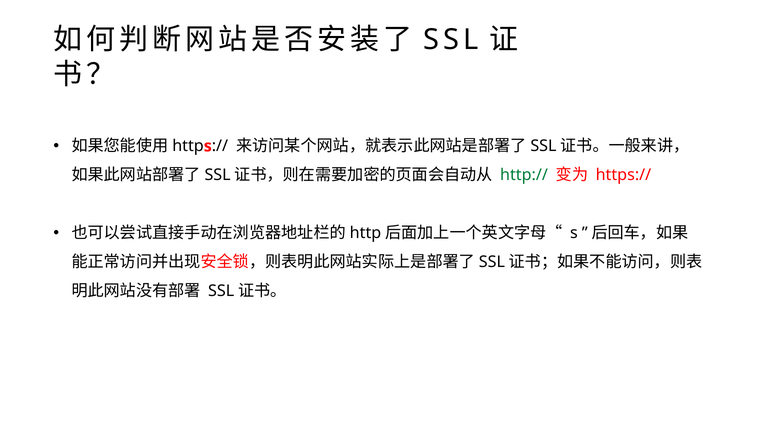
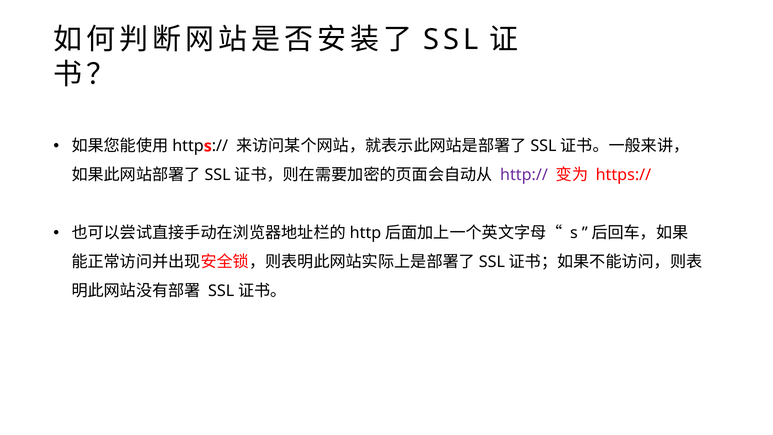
http:// colour: green -> purple
